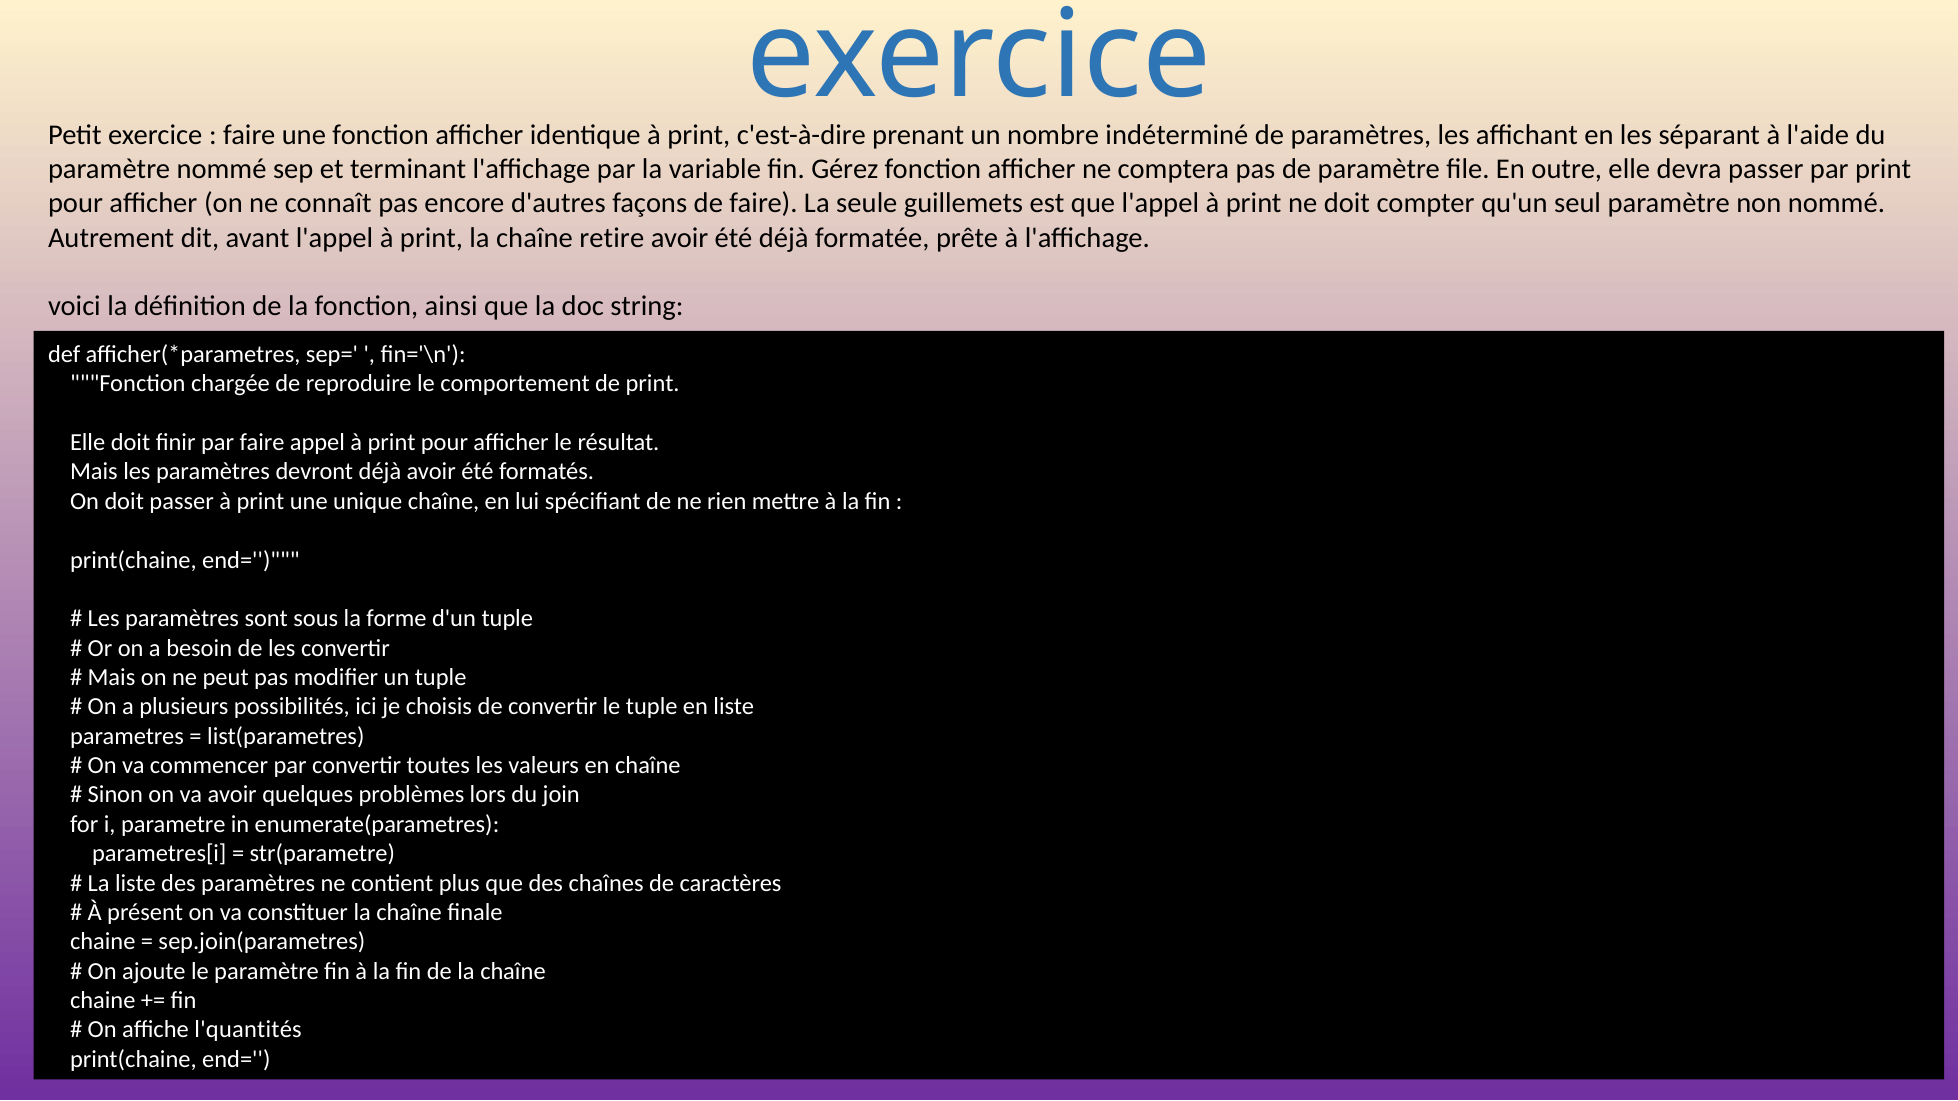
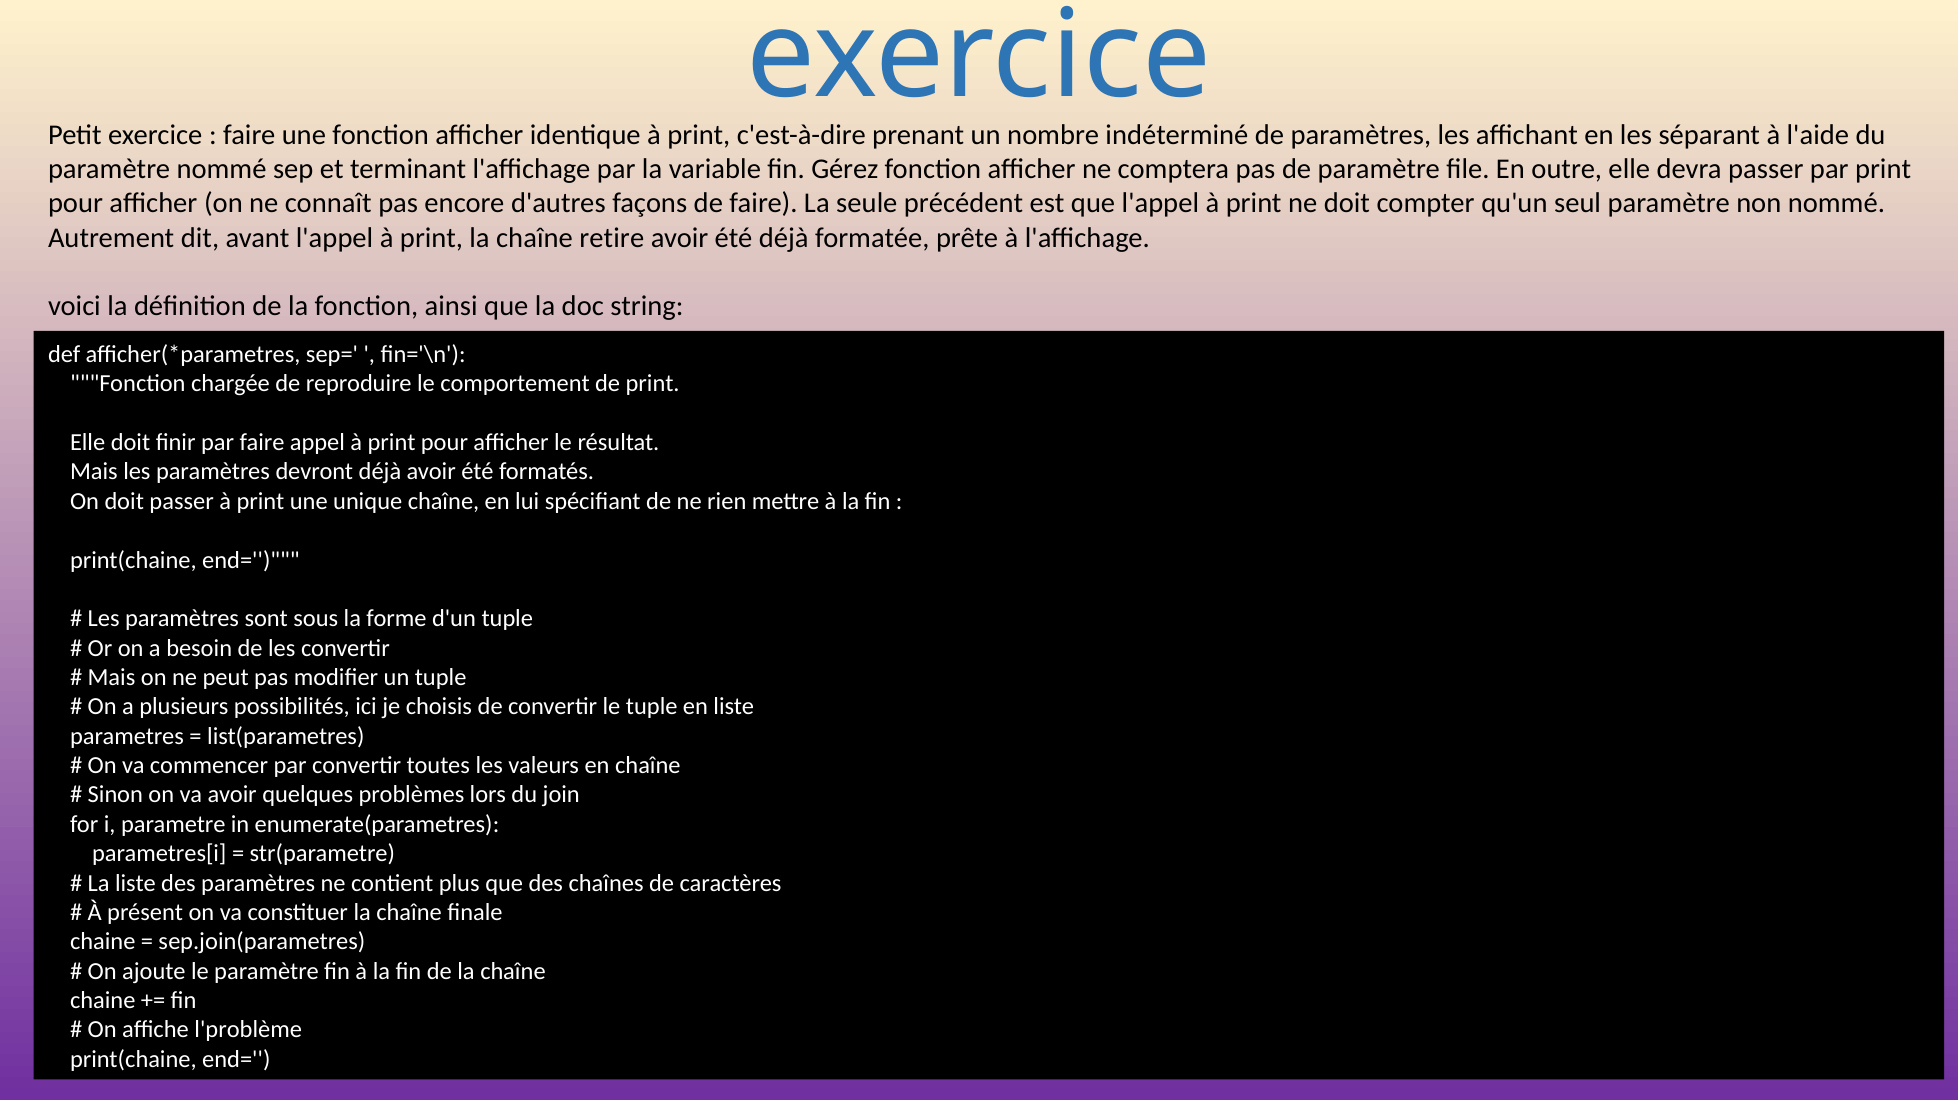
guillemets: guillemets -> précédent
l'quantités: l'quantités -> l'problème
